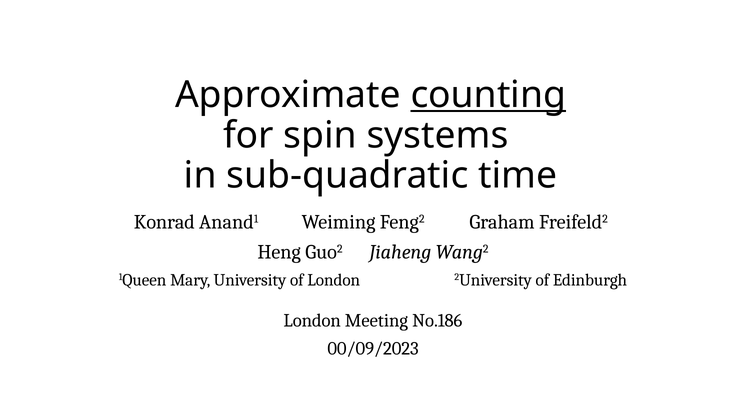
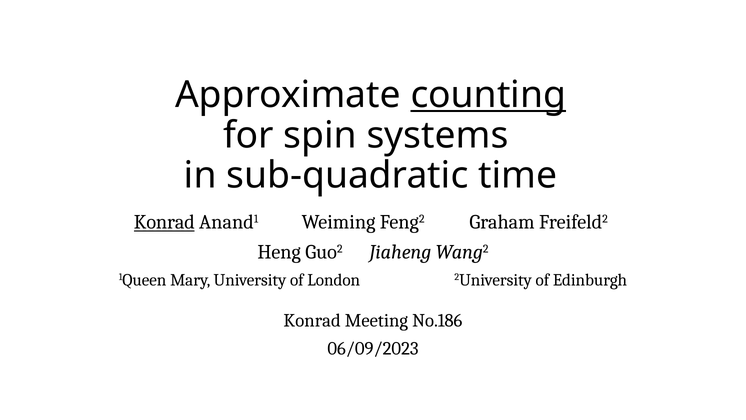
Konrad at (164, 222) underline: none -> present
London at (312, 320): London -> Konrad
00/09/2023: 00/09/2023 -> 06/09/2023
